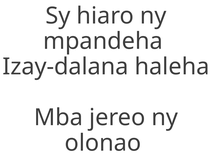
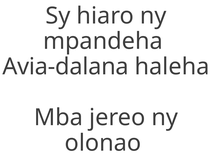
Izay-dalana: Izay-dalana -> Avia-dalana
